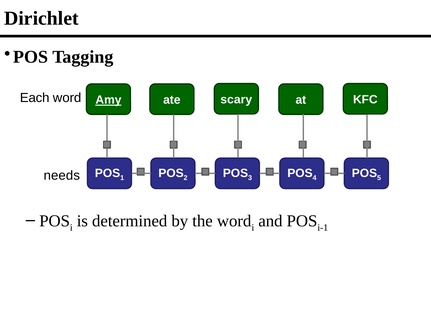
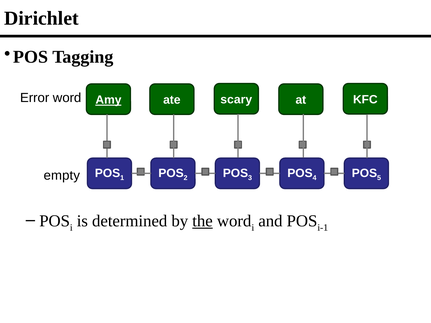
Each: Each -> Error
needs: needs -> empty
the underline: none -> present
